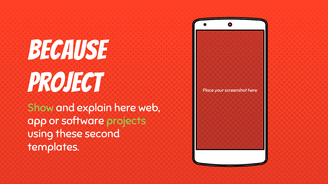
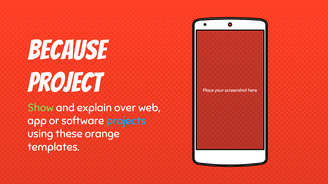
explain here: here -> over
projects colour: light green -> light blue
second: second -> orange
